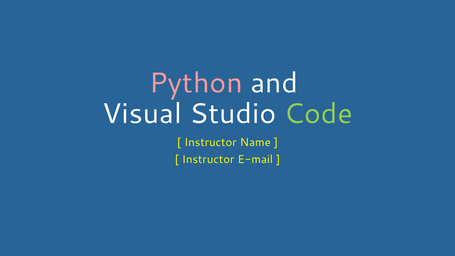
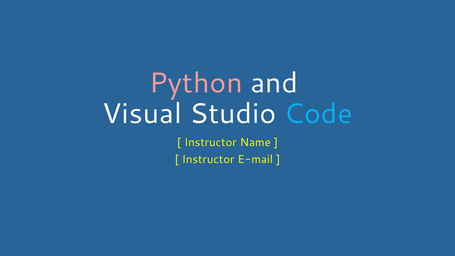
Code colour: light green -> light blue
